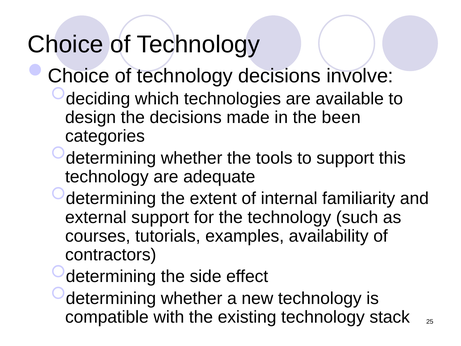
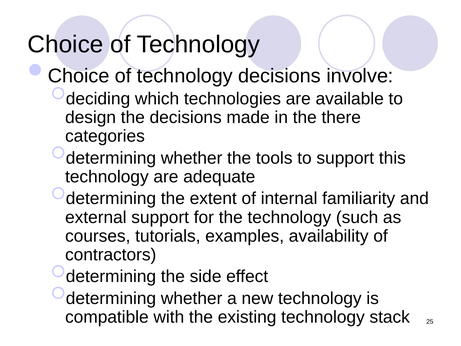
been: been -> there
